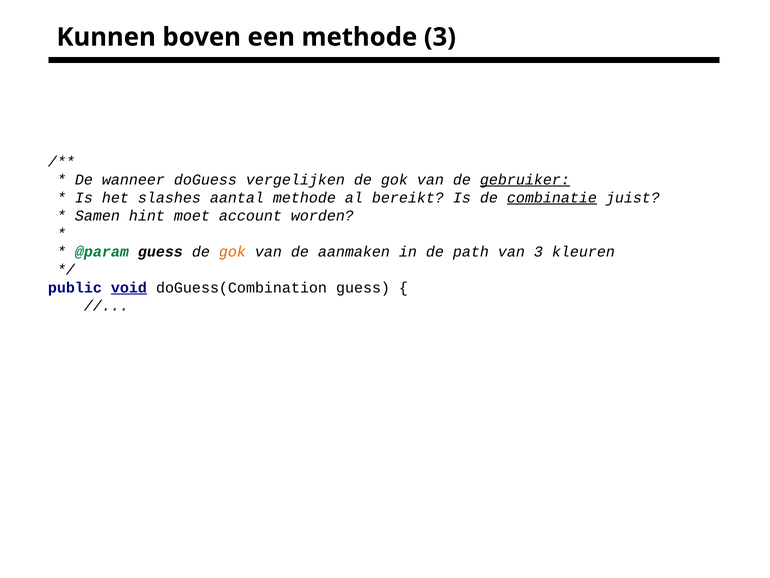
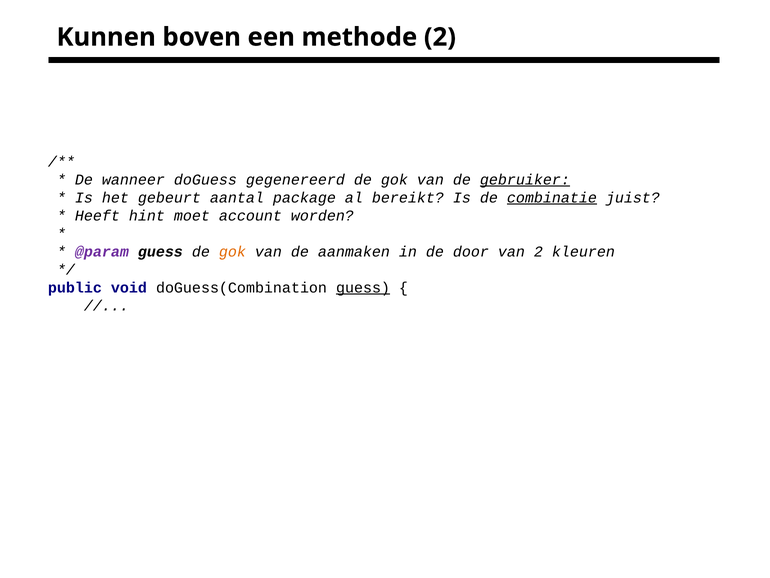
methode 3: 3 -> 2
vergelijken: vergelijken -> gegenereerd
slashes: slashes -> gebeurt
aantal methode: methode -> package
Samen: Samen -> Heeft
@param colour: green -> purple
path: path -> door
van 3: 3 -> 2
void underline: present -> none
guess at (363, 287) underline: none -> present
